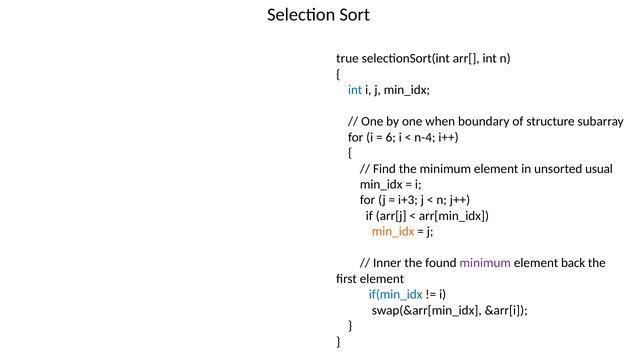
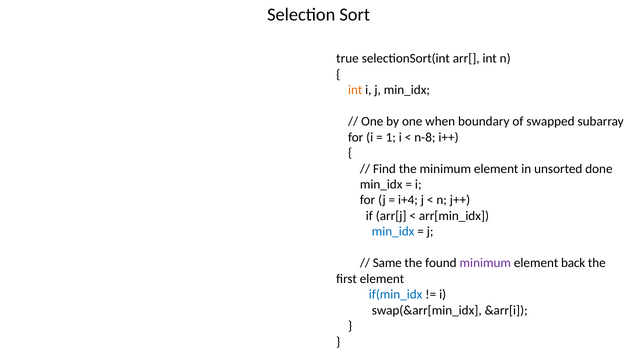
int at (355, 90) colour: blue -> orange
structure: structure -> swapped
6: 6 -> 1
n-4: n-4 -> n-8
usual: usual -> done
i+3: i+3 -> i+4
min_idx at (393, 232) colour: orange -> blue
Inner: Inner -> Same
